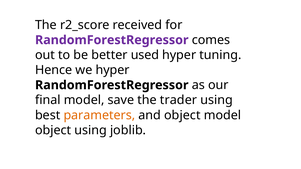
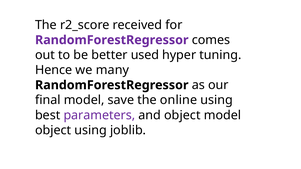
we hyper: hyper -> many
trader: trader -> online
parameters colour: orange -> purple
